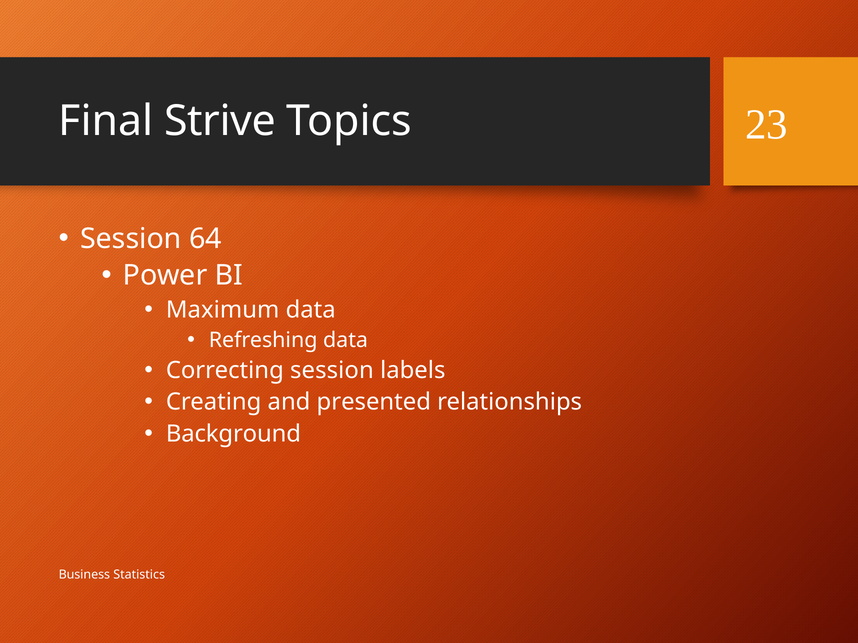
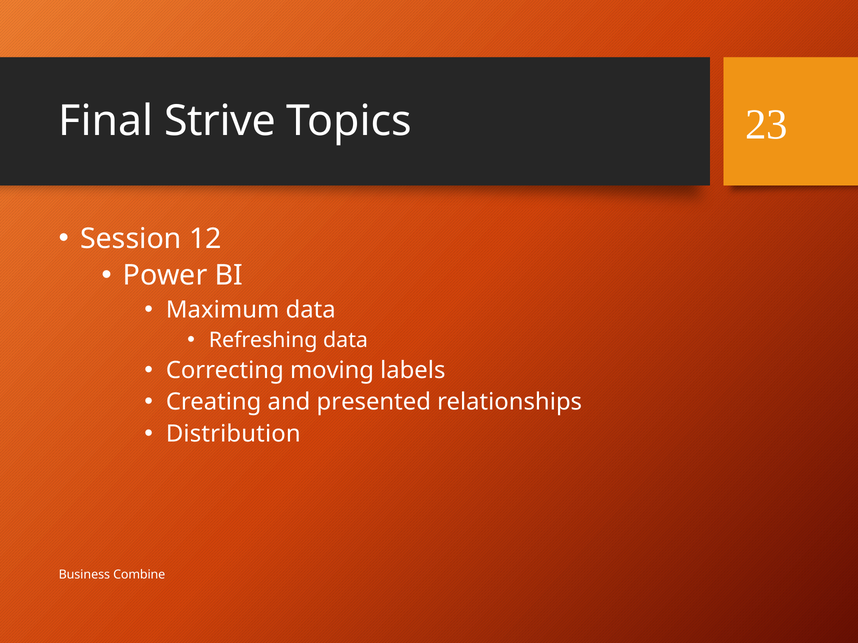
64: 64 -> 12
Correcting session: session -> moving
Background: Background -> Distribution
Statistics: Statistics -> Combine
